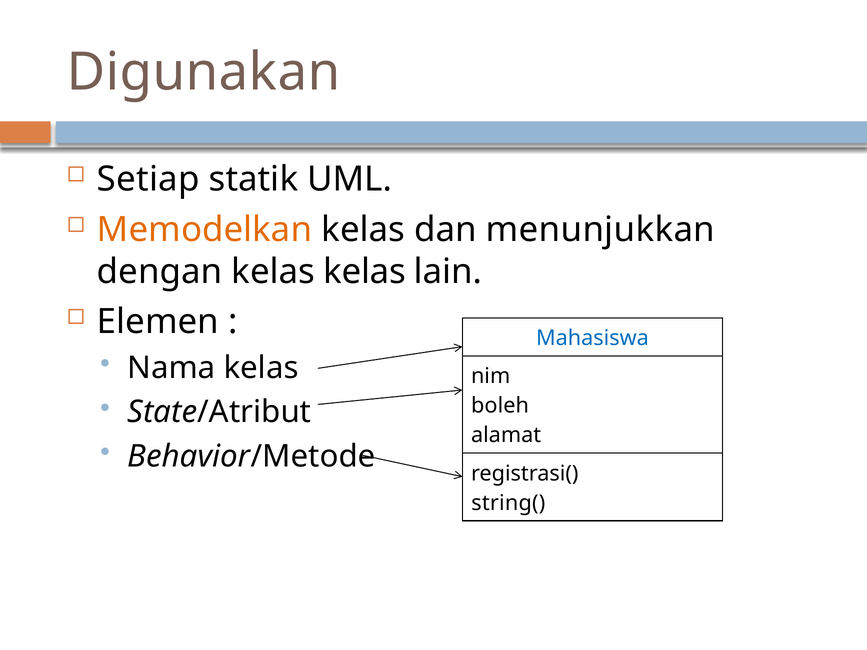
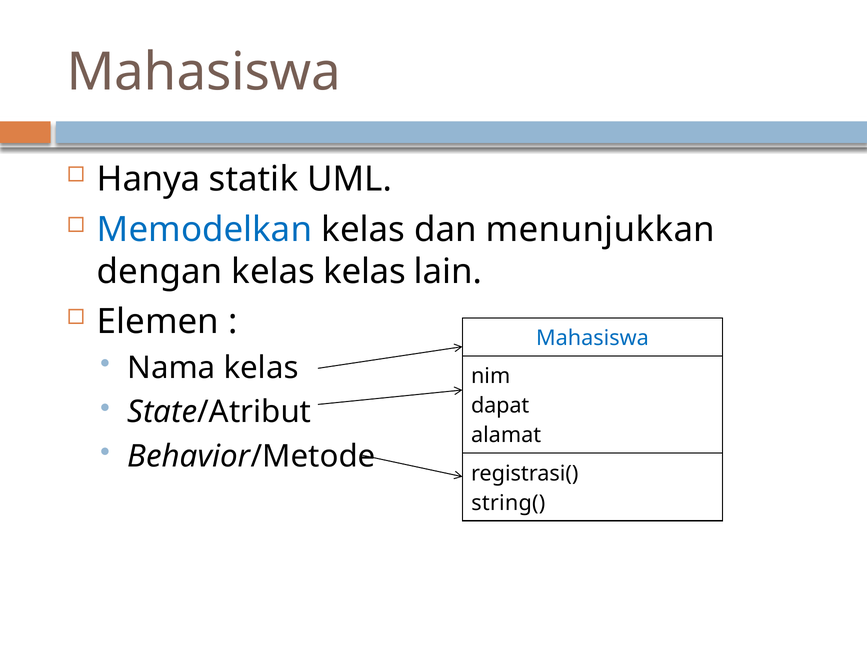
Digunakan at (204, 72): Digunakan -> Mahasiswa
Setiap: Setiap -> Hanya
Memodelkan colour: orange -> blue
boleh: boleh -> dapat
